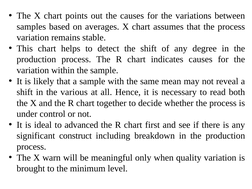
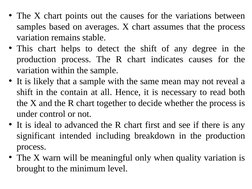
various: various -> contain
construct: construct -> intended
